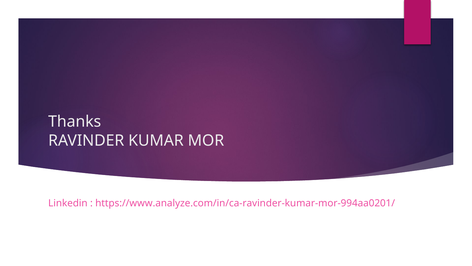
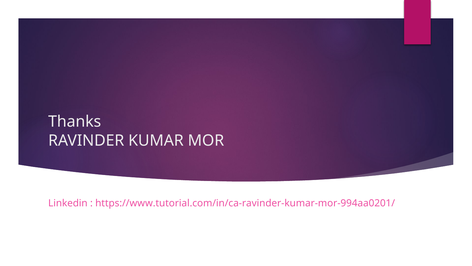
https://www.analyze.com/in/ca-ravinder-kumar-mor-994aa0201/: https://www.analyze.com/in/ca-ravinder-kumar-mor-994aa0201/ -> https://www.tutorial.com/in/ca-ravinder-kumar-mor-994aa0201/
